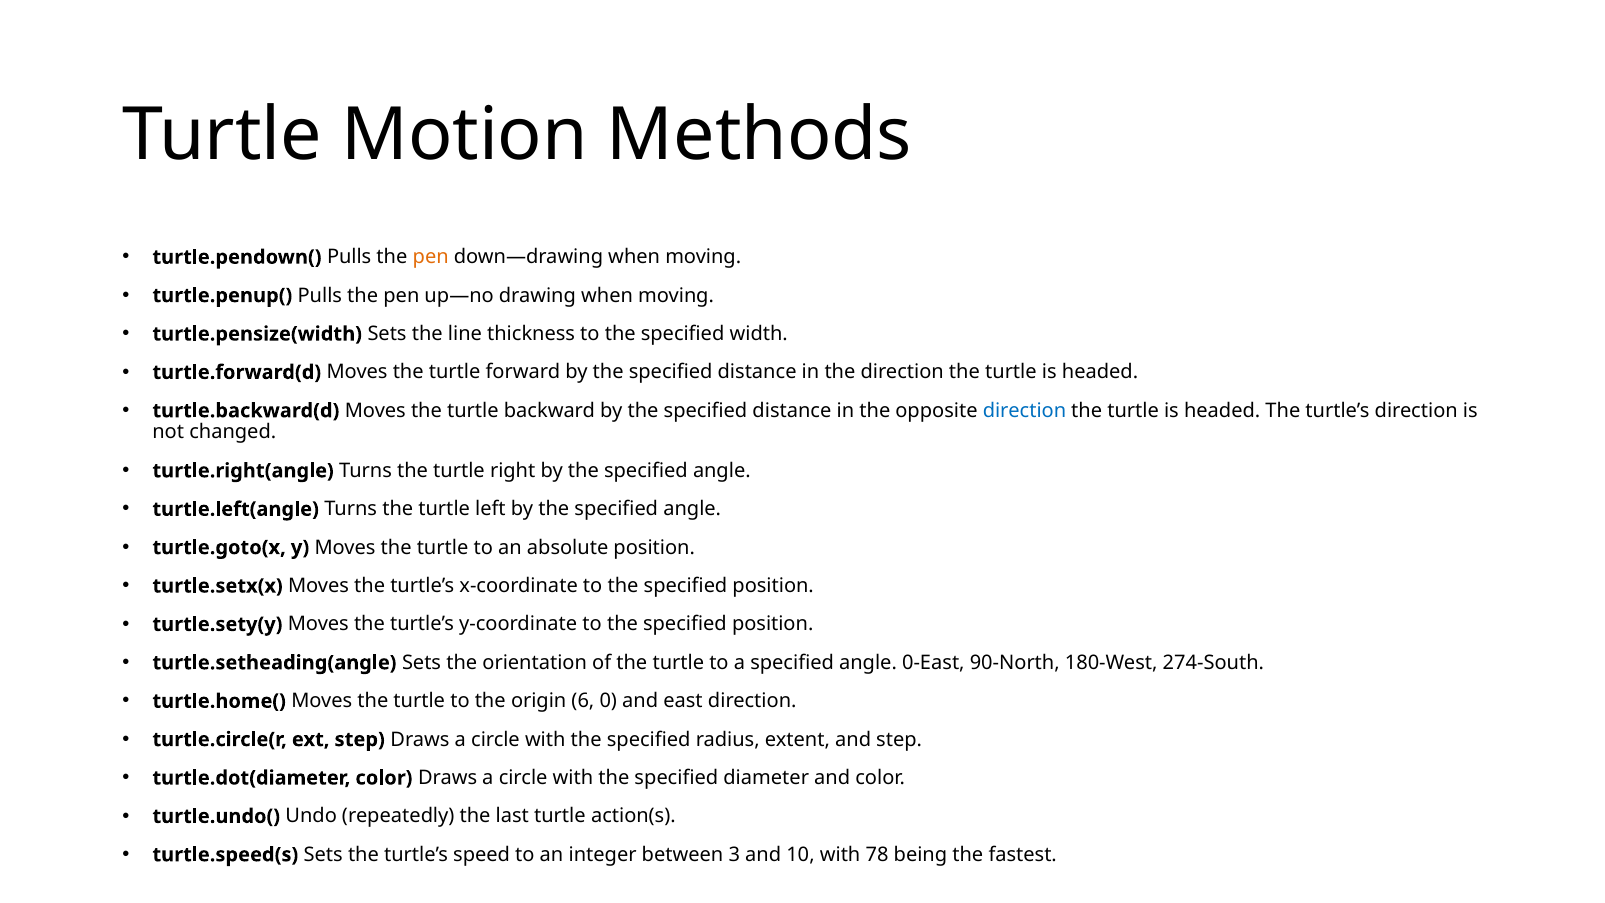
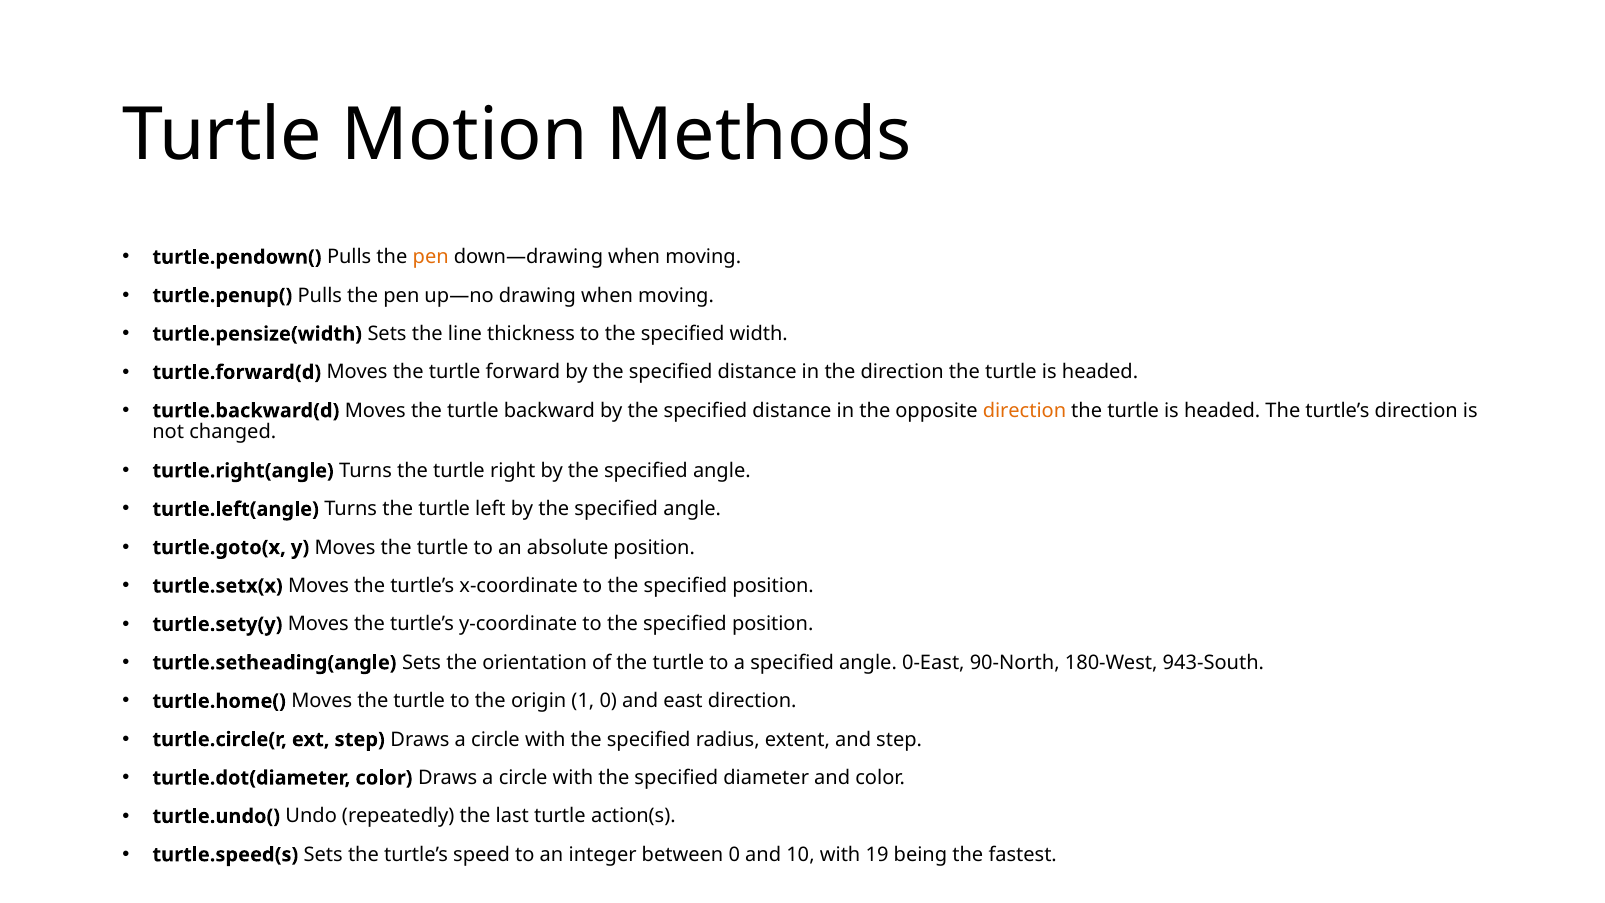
direction at (1024, 411) colour: blue -> orange
274-South: 274-South -> 943-South
6: 6 -> 1
between 3: 3 -> 0
78: 78 -> 19
